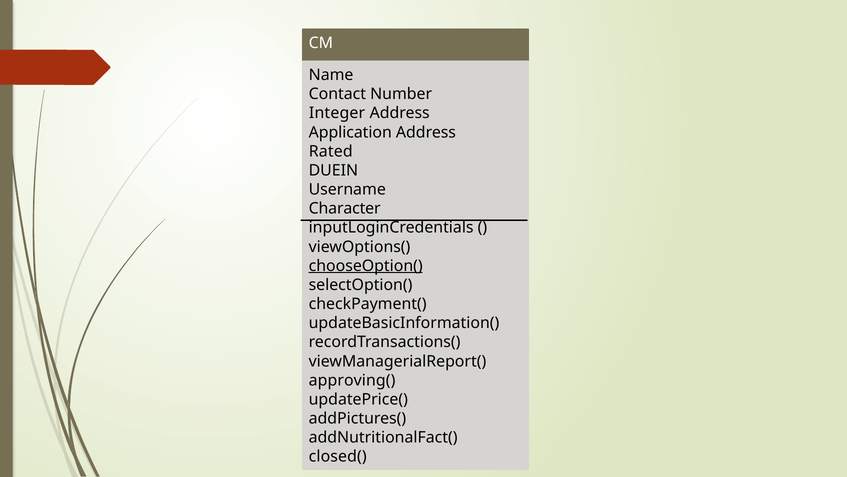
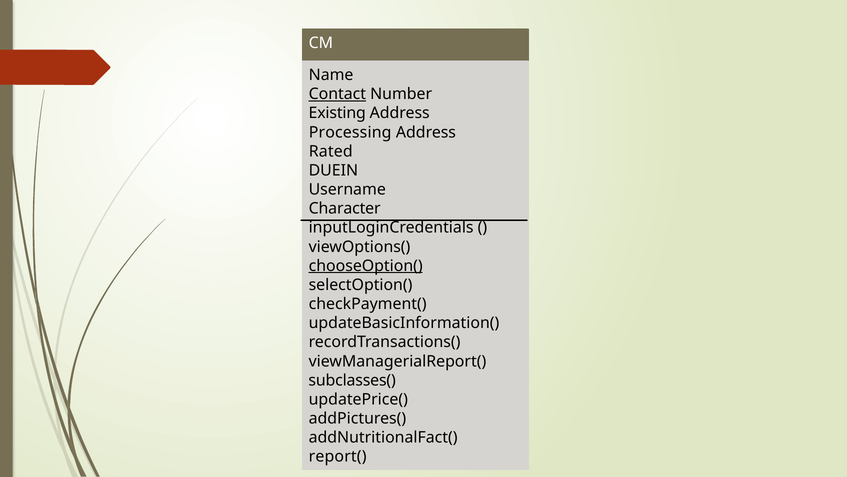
Contact underline: none -> present
Integer: Integer -> Existing
Application: Application -> Processing
approving(: approving( -> subclasses(
closed(: closed( -> report(
